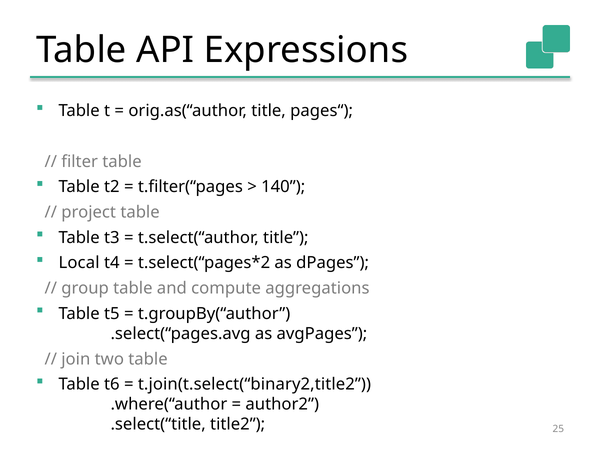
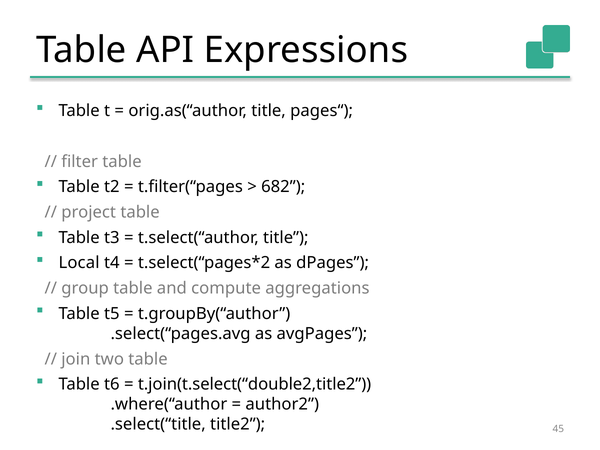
140: 140 -> 682
t.join(t.select(“binary2,title2: t.join(t.select(“binary2,title2 -> t.join(t.select(“double2,title2
25: 25 -> 45
